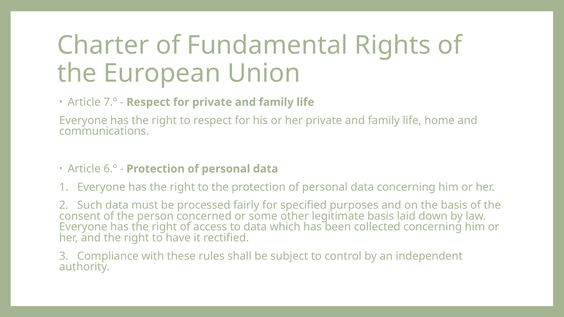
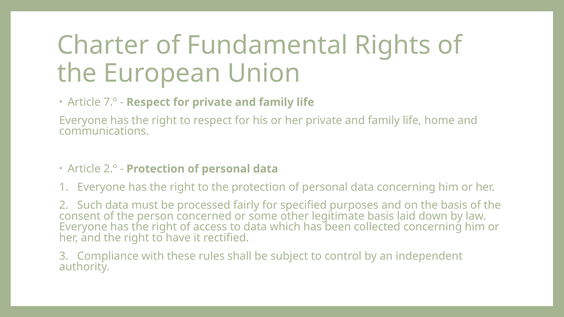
6.º: 6.º -> 2.º
